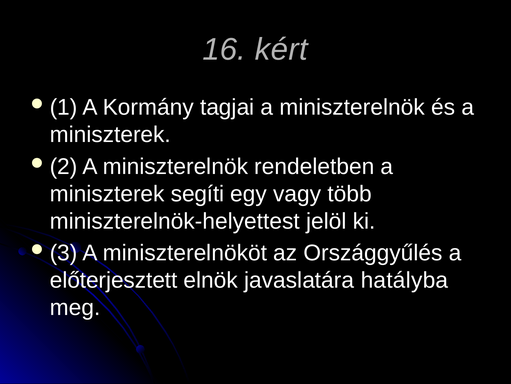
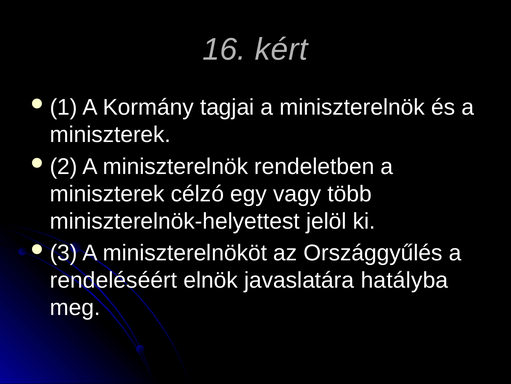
segíti: segíti -> célzó
előterjesztett: előterjesztett -> rendeléséért
